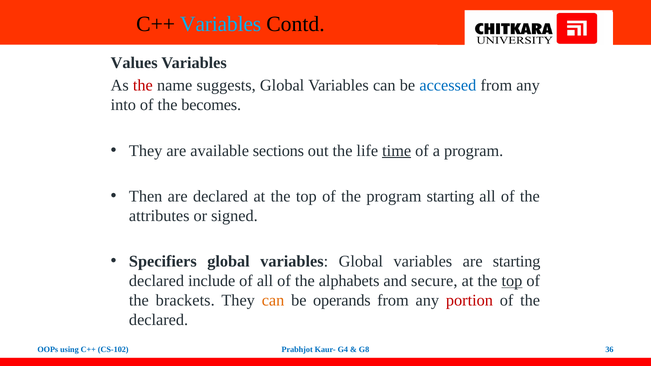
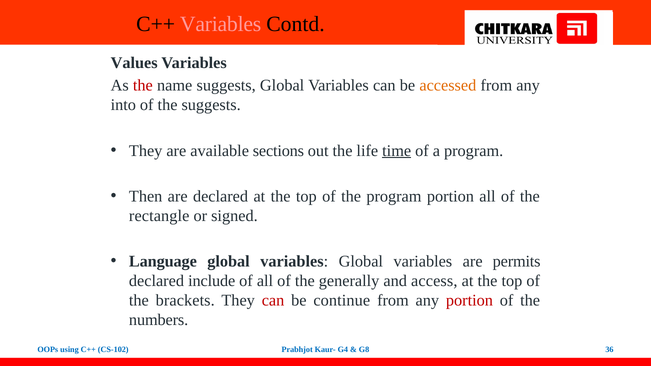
Variables at (221, 24) colour: light blue -> pink
accessed colour: blue -> orange
the becomes: becomes -> suggests
program starting: starting -> portion
attributes: attributes -> rectangle
Specifiers: Specifiers -> Language
are starting: starting -> permits
alphabets: alphabets -> generally
secure: secure -> access
top at (512, 281) underline: present -> none
can at (273, 300) colour: orange -> red
operands: operands -> continue
declared at (159, 320): declared -> numbers
